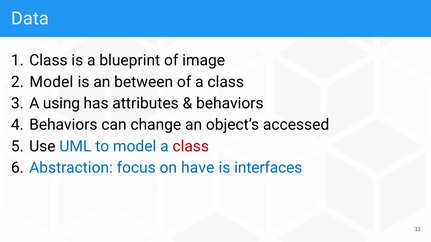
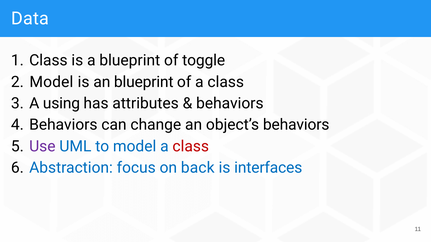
image: image -> toggle
an between: between -> blueprint
object’s accessed: accessed -> behaviors
Use colour: black -> purple
have: have -> back
